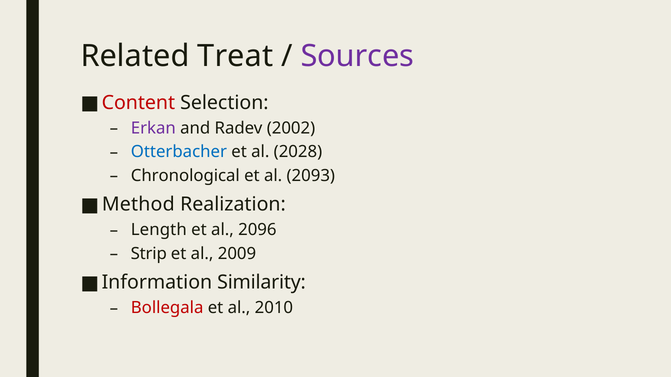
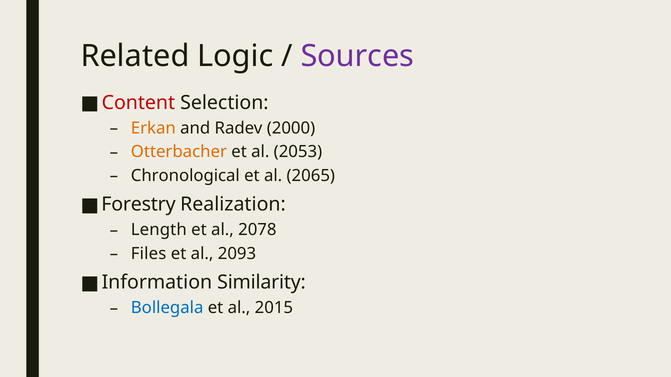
Treat: Treat -> Logic
Erkan colour: purple -> orange
2002: 2002 -> 2000
Otterbacher colour: blue -> orange
2028: 2028 -> 2053
2093: 2093 -> 2065
Method: Method -> Forestry
2096: 2096 -> 2078
Strip: Strip -> Files
2009: 2009 -> 2093
Bollegala colour: red -> blue
2010: 2010 -> 2015
